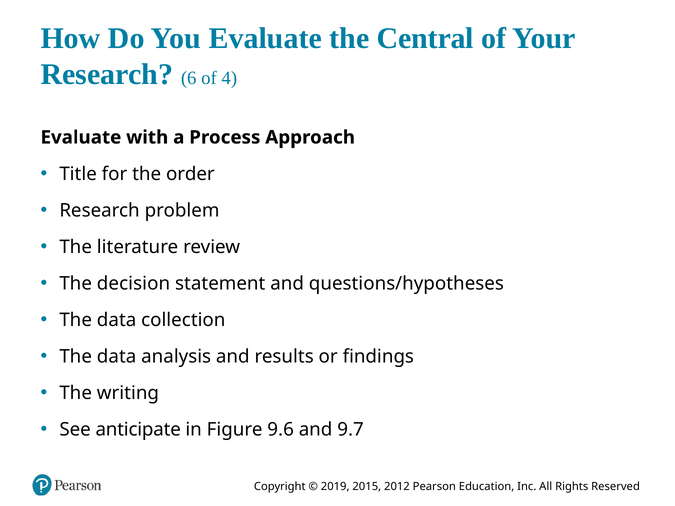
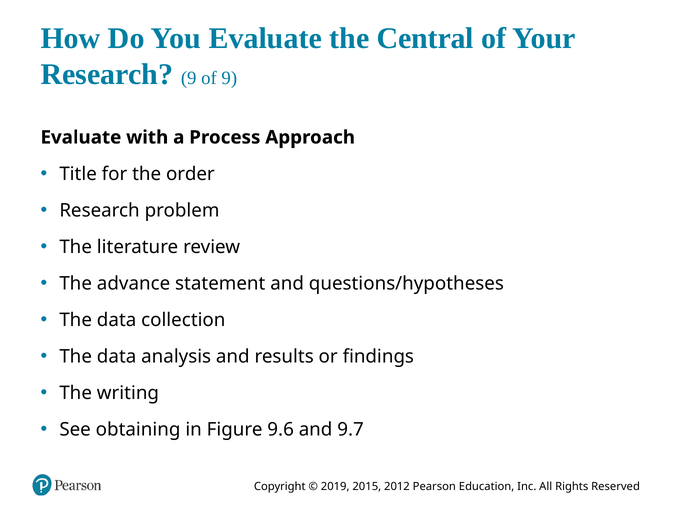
Research 6: 6 -> 9
of 4: 4 -> 9
decision: decision -> advance
anticipate: anticipate -> obtaining
